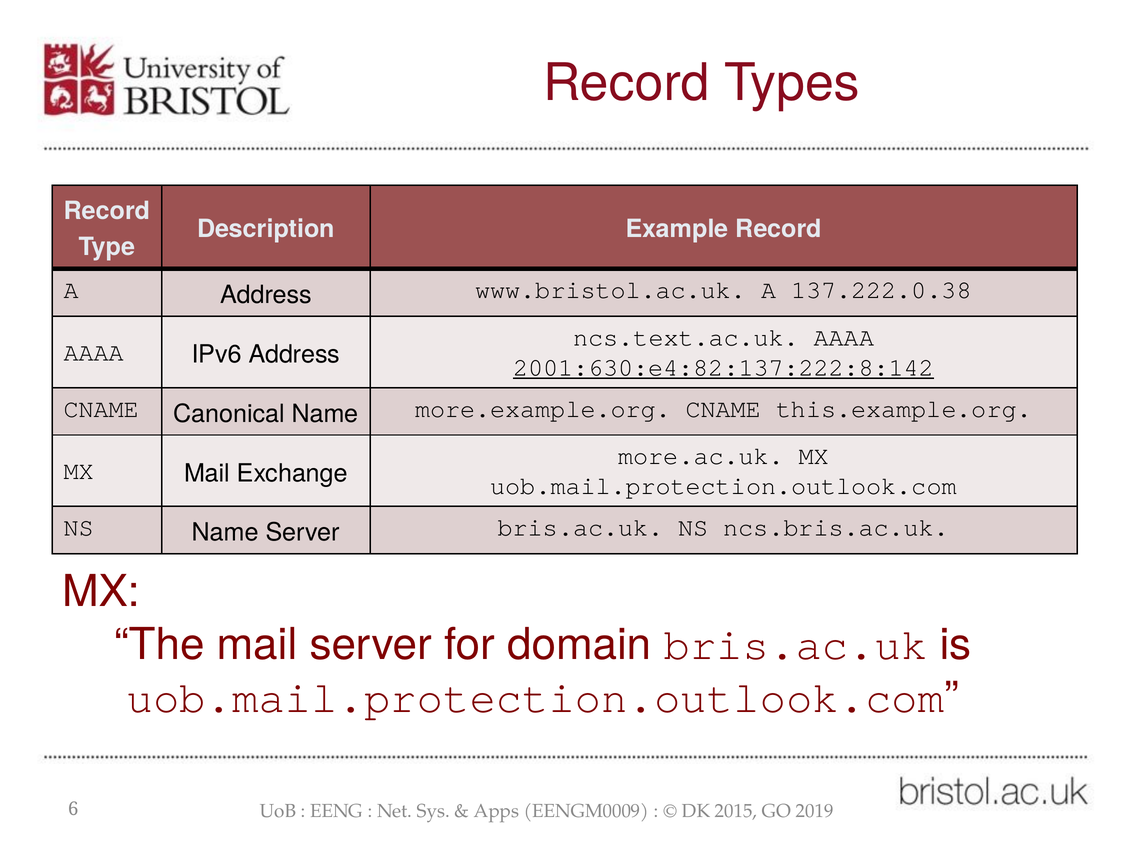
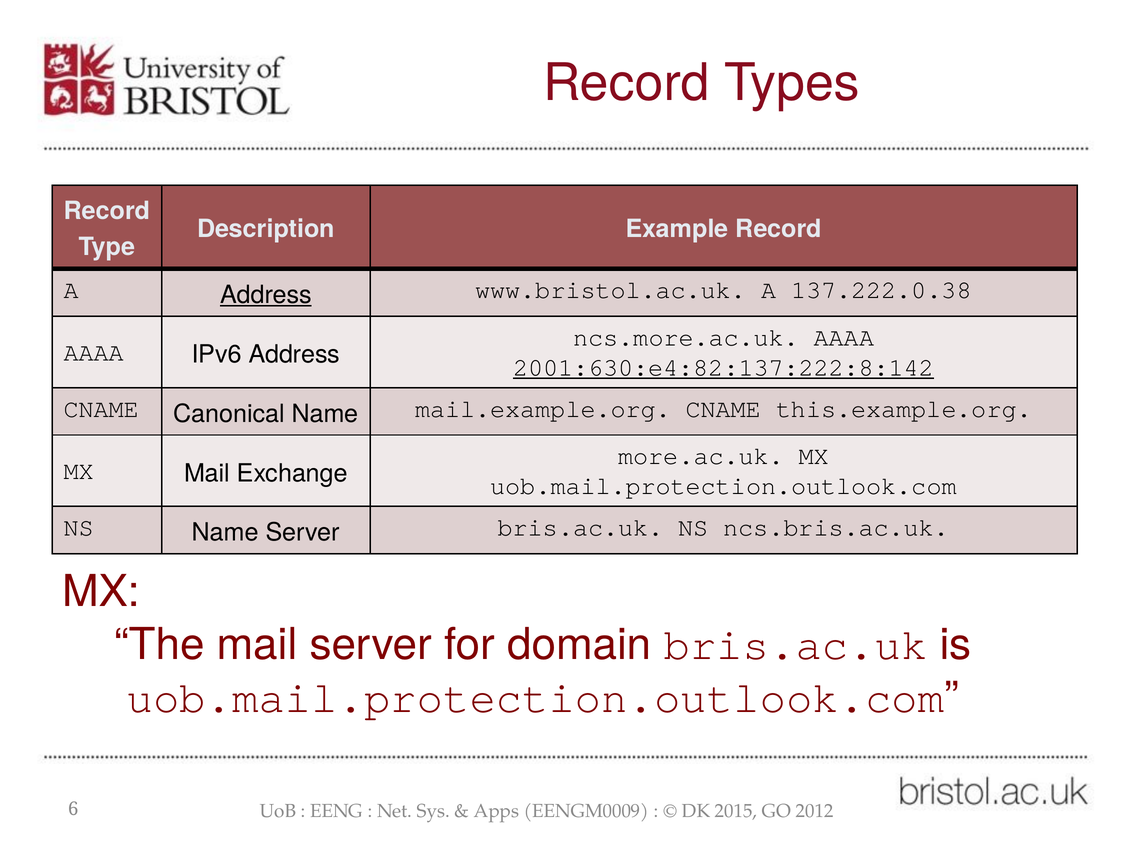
Address at (266, 295) underline: none -> present
ncs.text.ac.uk: ncs.text.ac.uk -> ncs.more.ac.uk
more.example.org: more.example.org -> mail.example.org
2019: 2019 -> 2012
